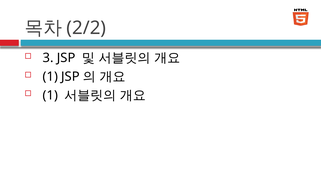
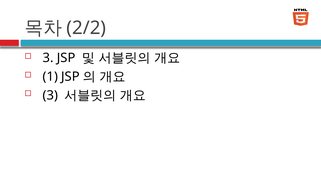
1 at (50, 95): 1 -> 3
